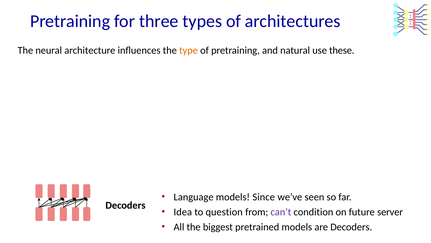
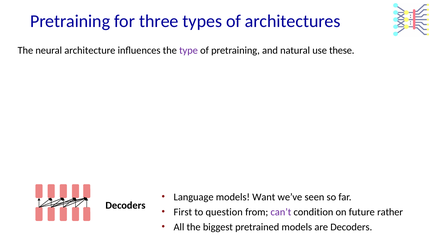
type colour: orange -> purple
Since: Since -> Want
Idea: Idea -> First
server: server -> rather
